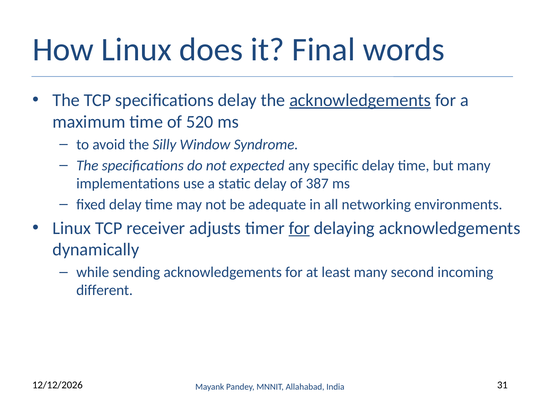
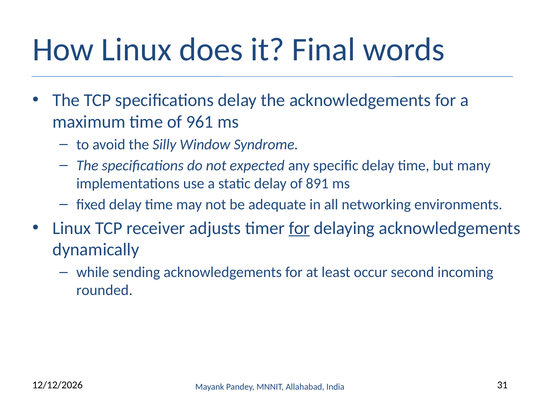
acknowledgements at (360, 100) underline: present -> none
520: 520 -> 961
387: 387 -> 891
least many: many -> occur
different: different -> rounded
